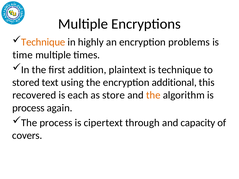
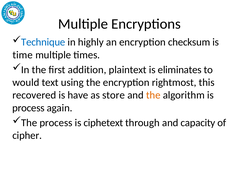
Technique at (43, 42) colour: orange -> blue
problems: problems -> checksum
is technique: technique -> eliminates
stored: stored -> would
additional: additional -> rightmost
each: each -> have
cipertext: cipertext -> ciphetext
covers: covers -> cipher
